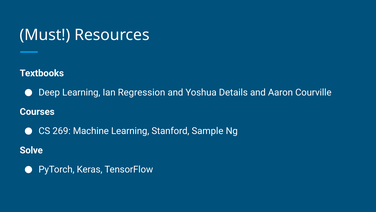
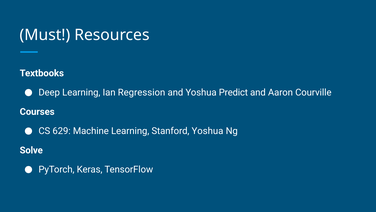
Details: Details -> Predict
269: 269 -> 629
Stanford Sample: Sample -> Yoshua
